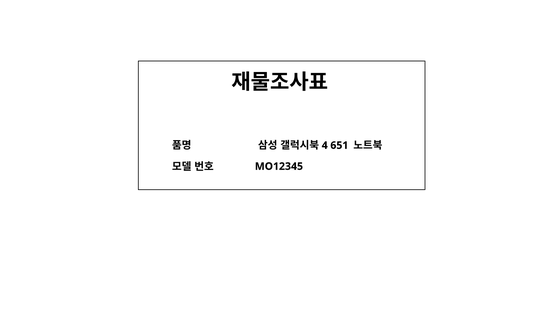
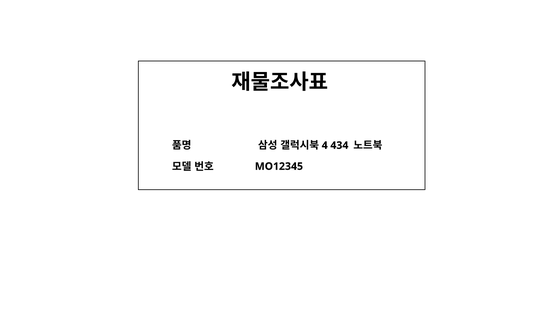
651: 651 -> 434
